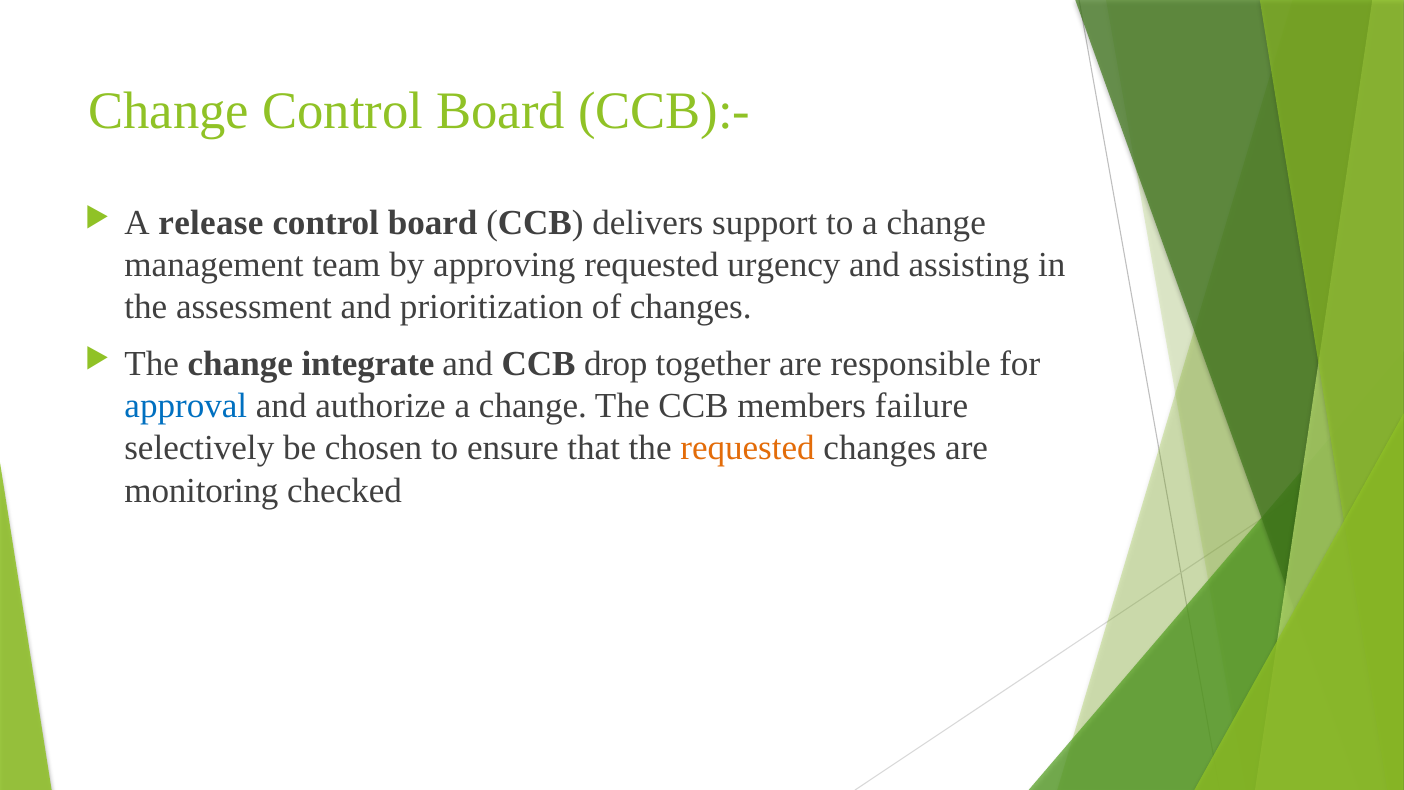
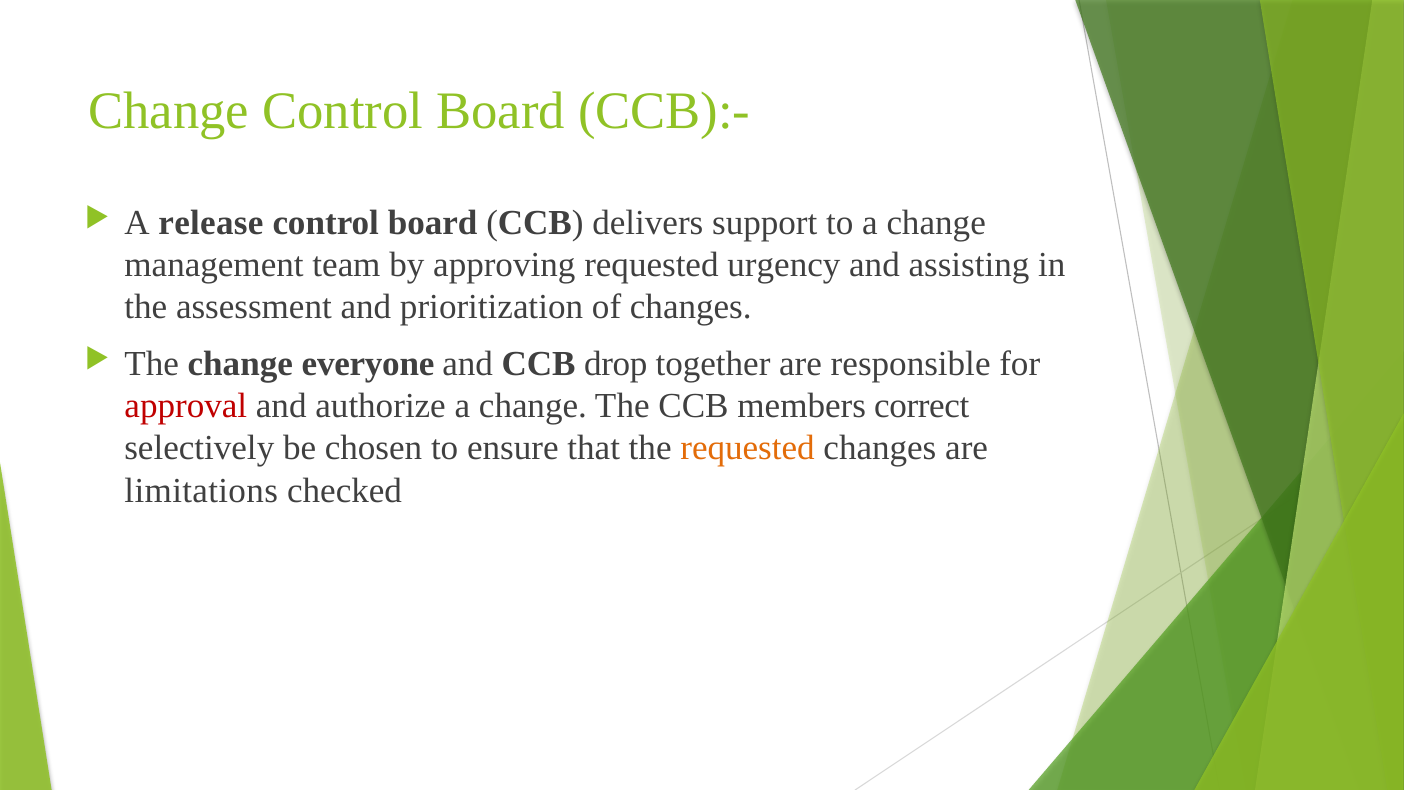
integrate: integrate -> everyone
approval colour: blue -> red
failure: failure -> correct
monitoring: monitoring -> limitations
